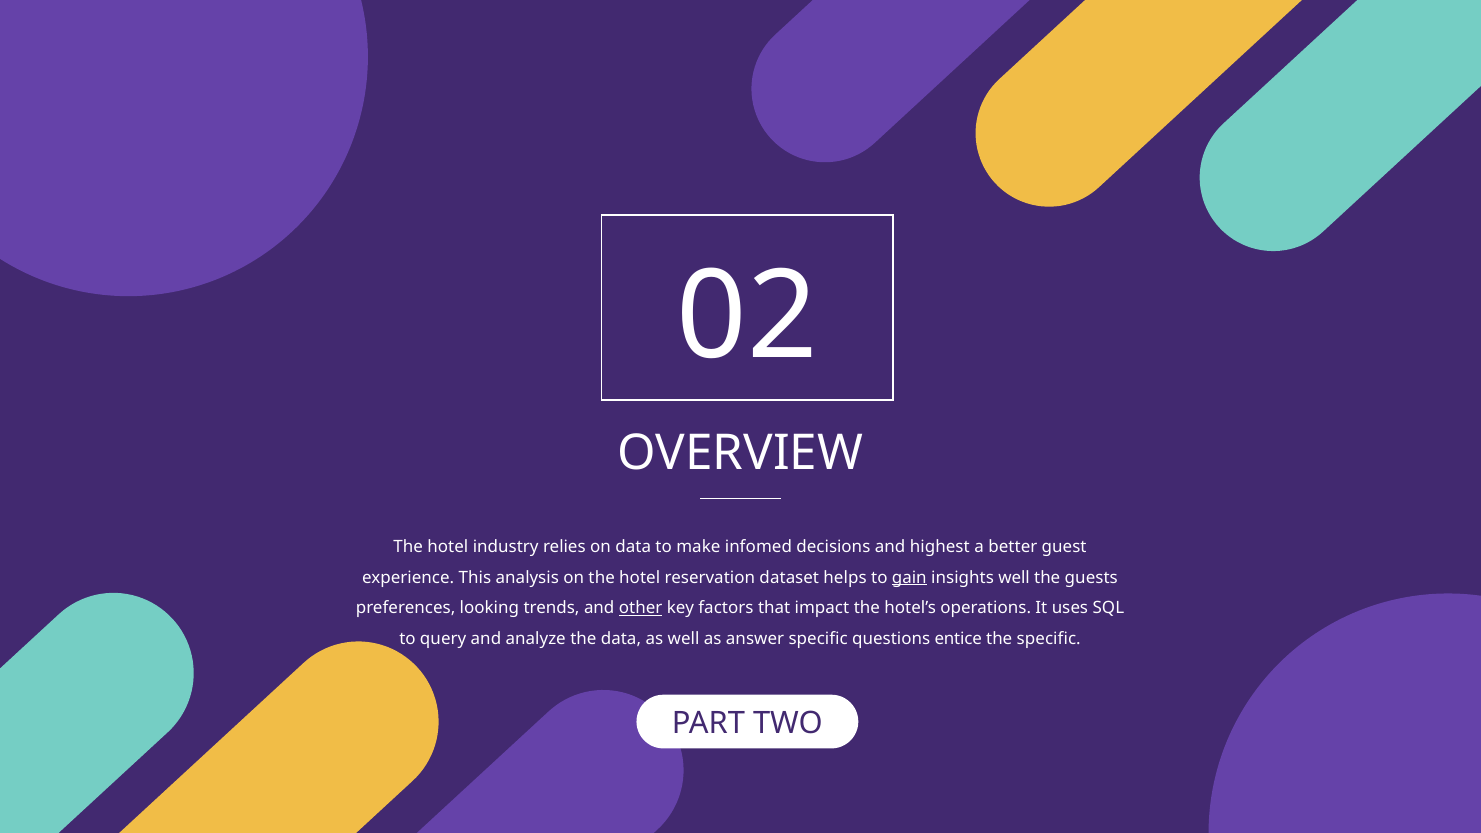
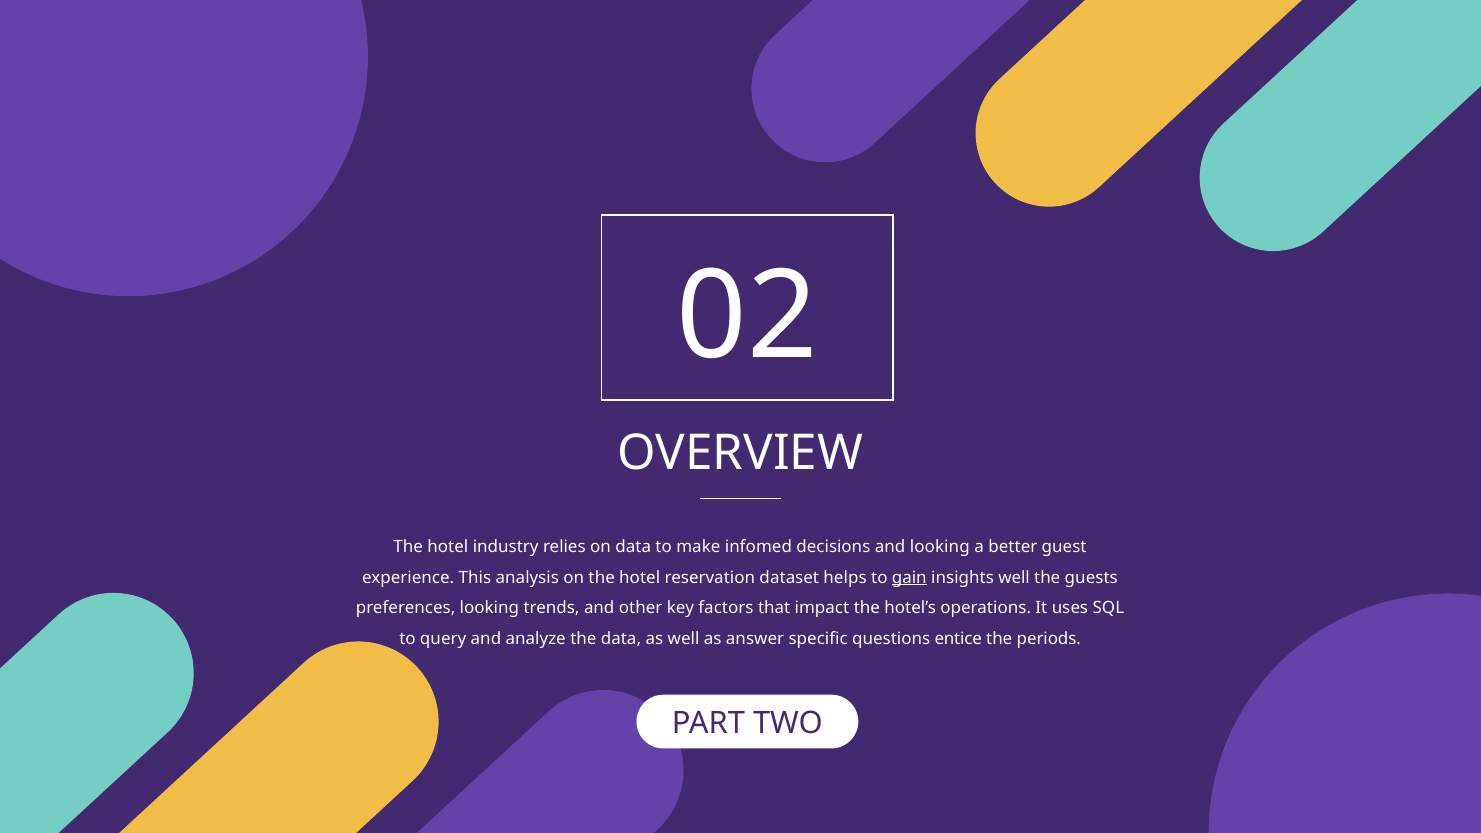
and highest: highest -> looking
other underline: present -> none
the specific: specific -> periods
